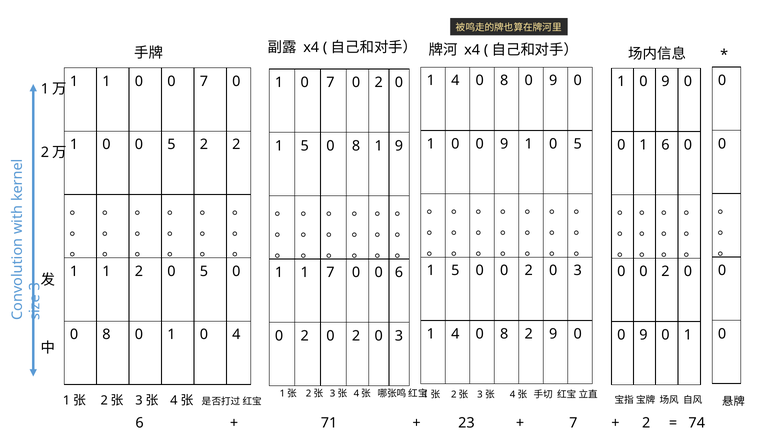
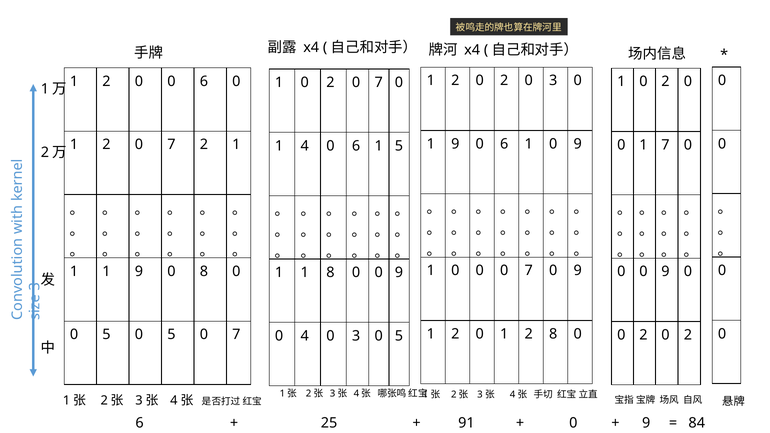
4 at (455, 81): 4 -> 2
8 at (504, 81): 8 -> 2
9 at (553, 81): 9 -> 3
1 at (106, 81): 1 -> 2
0 0 7: 7 -> 6
9 at (665, 82): 9 -> 2
7 at (330, 83): 7 -> 2
2 at (379, 83): 2 -> 7
0 at (455, 144): 0 -> 9
9 at (504, 144): 9 -> 6
1 0 5: 5 -> 9
0 at (106, 145): 0 -> 2
5 at (171, 145): 5 -> 7
2 2: 2 -> 1
1 6: 6 -> 7
5 at (305, 146): 5 -> 4
8 at (356, 146): 8 -> 6
1 9: 9 -> 5
5 at (455, 271): 5 -> 0
2 at (529, 271): 2 -> 7
3 at (578, 271): 3 -> 9
1 1 2: 2 -> 9
5 at (204, 271): 5 -> 8
2 at (665, 272): 2 -> 9
1 7: 7 -> 8
6 at (399, 273): 6 -> 9
4 at (455, 334): 4 -> 2
8 at (504, 334): 8 -> 1
2 9: 9 -> 8
8 at (106, 335): 8 -> 5
1 at (171, 335): 1 -> 5
4 at (236, 335): 4 -> 7
9 at (643, 335): 9 -> 2
1 at (688, 335): 1 -> 2
2 at (305, 336): 2 -> 4
2 at (356, 336): 2 -> 3
3 at (399, 336): 3 -> 5
71: 71 -> 25
23: 23 -> 91
7 at (573, 423): 7 -> 0
2 at (646, 423): 2 -> 9
74: 74 -> 84
